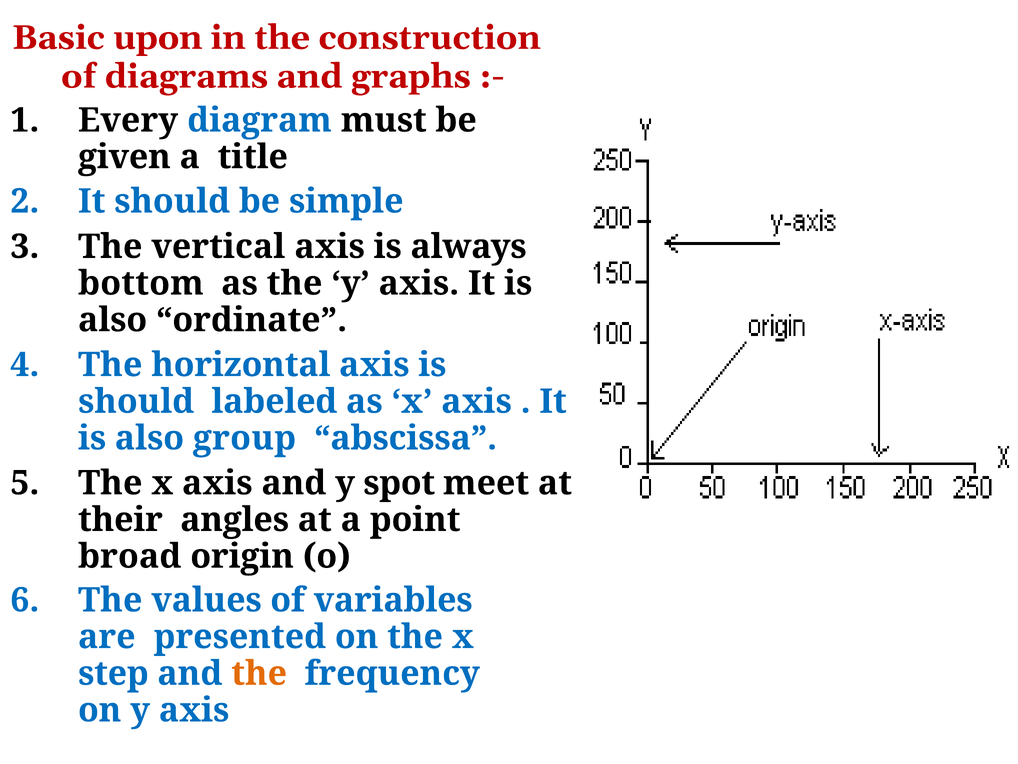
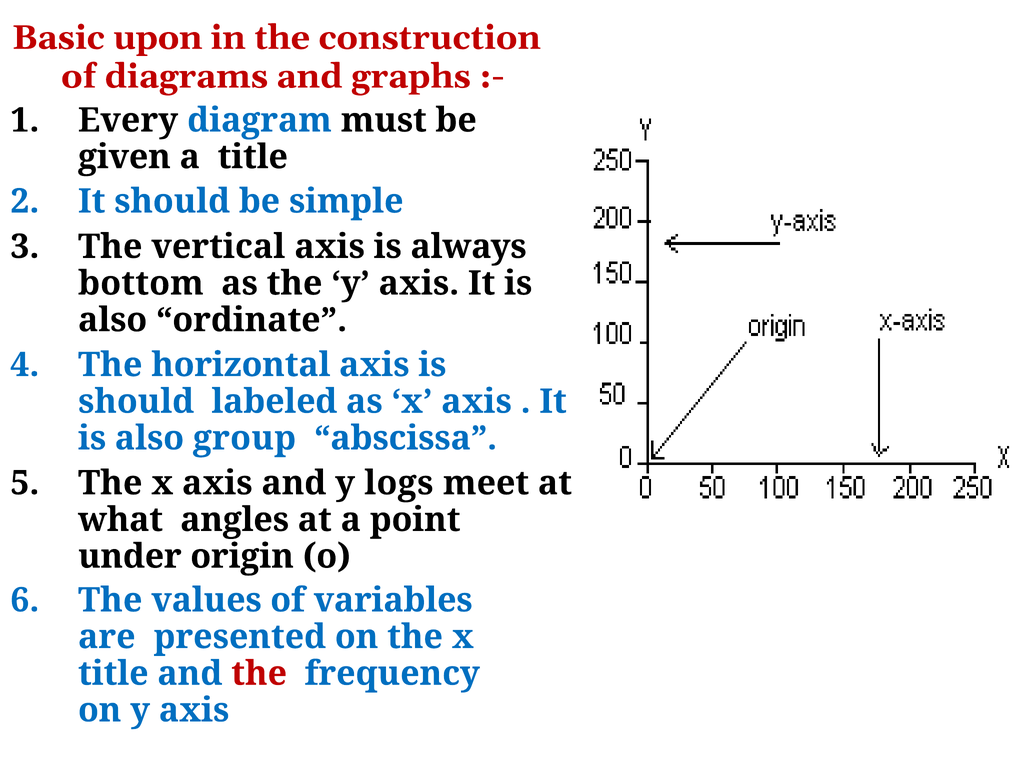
spot: spot -> logs
their: their -> what
broad: broad -> under
step at (113, 673): step -> title
the at (259, 673) colour: orange -> red
